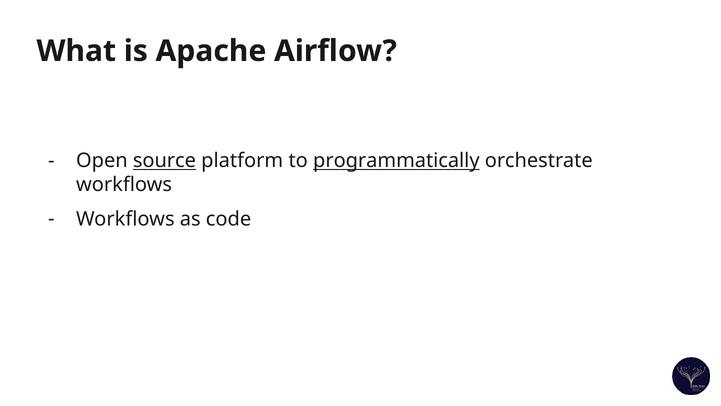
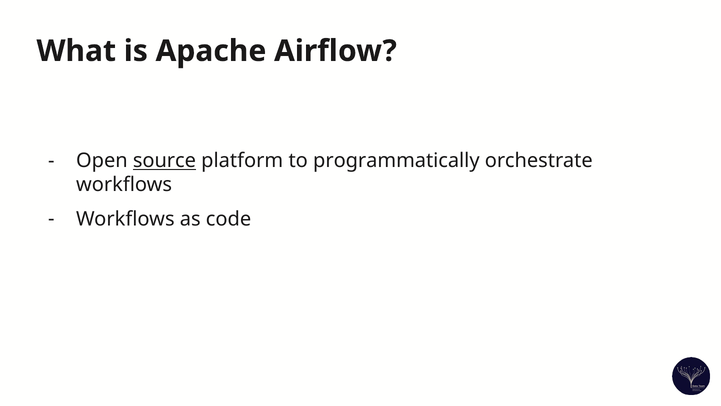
programmatically underline: present -> none
